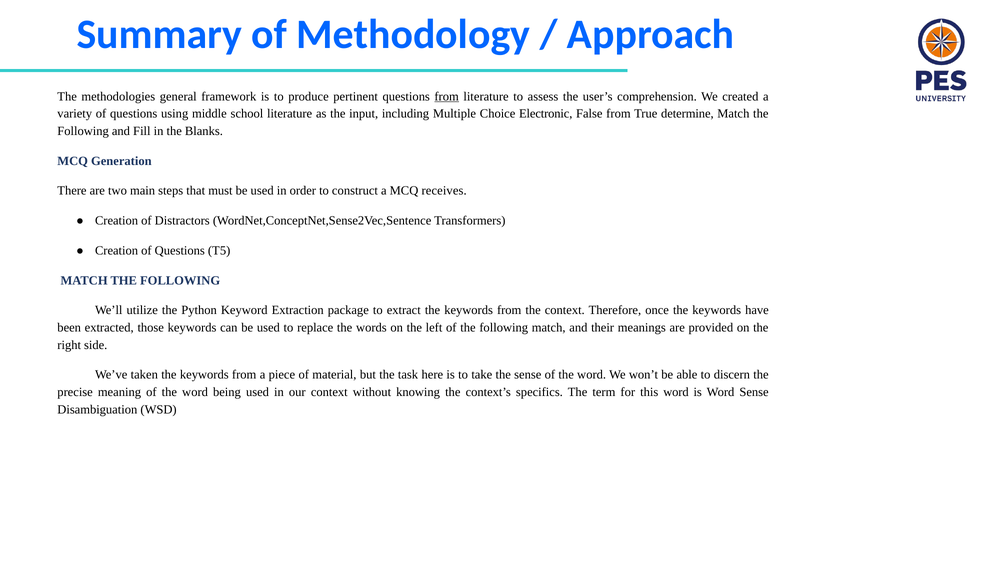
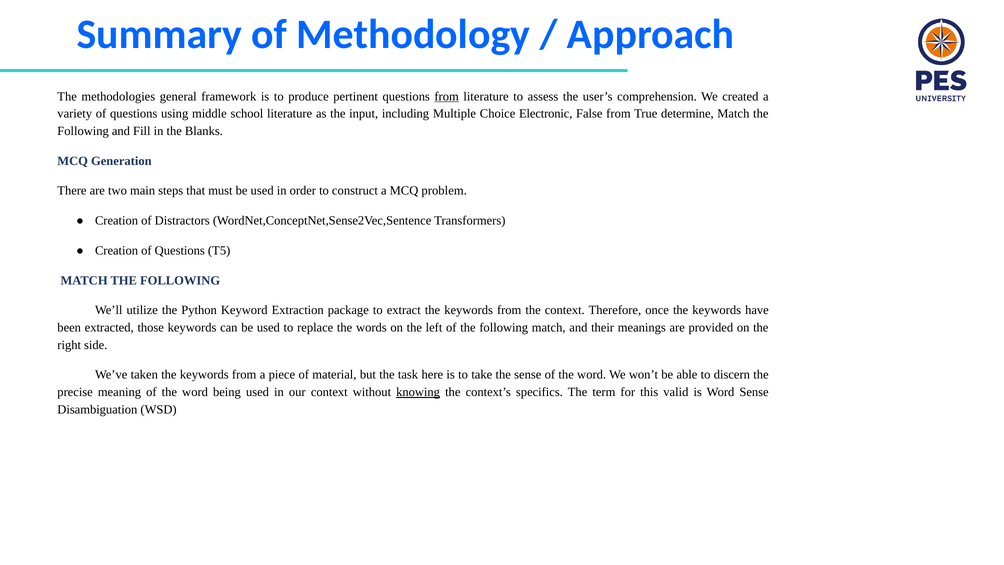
receives: receives -> problem
knowing underline: none -> present
this word: word -> valid
